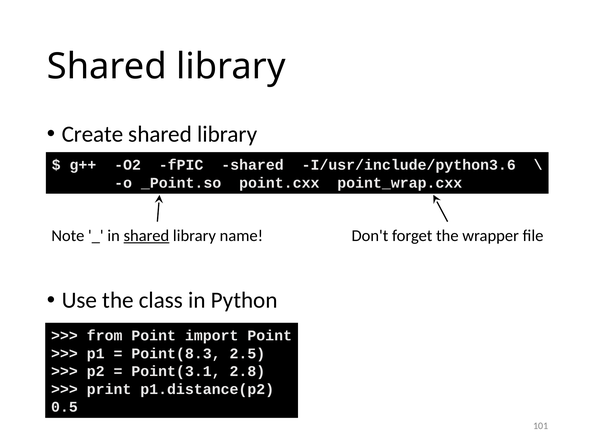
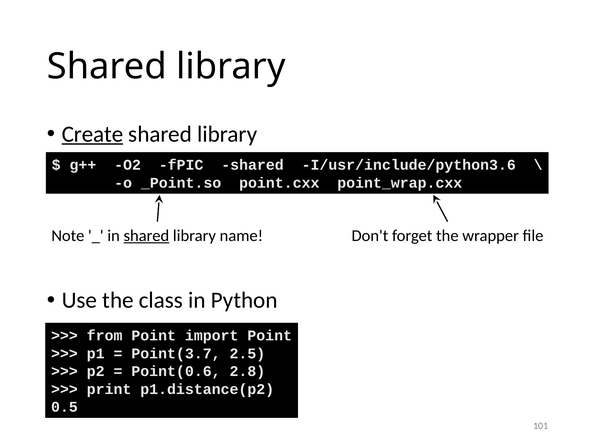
Create underline: none -> present
Point(8.3: Point(8.3 -> Point(3.7
Point(3.1: Point(3.1 -> Point(0.6
